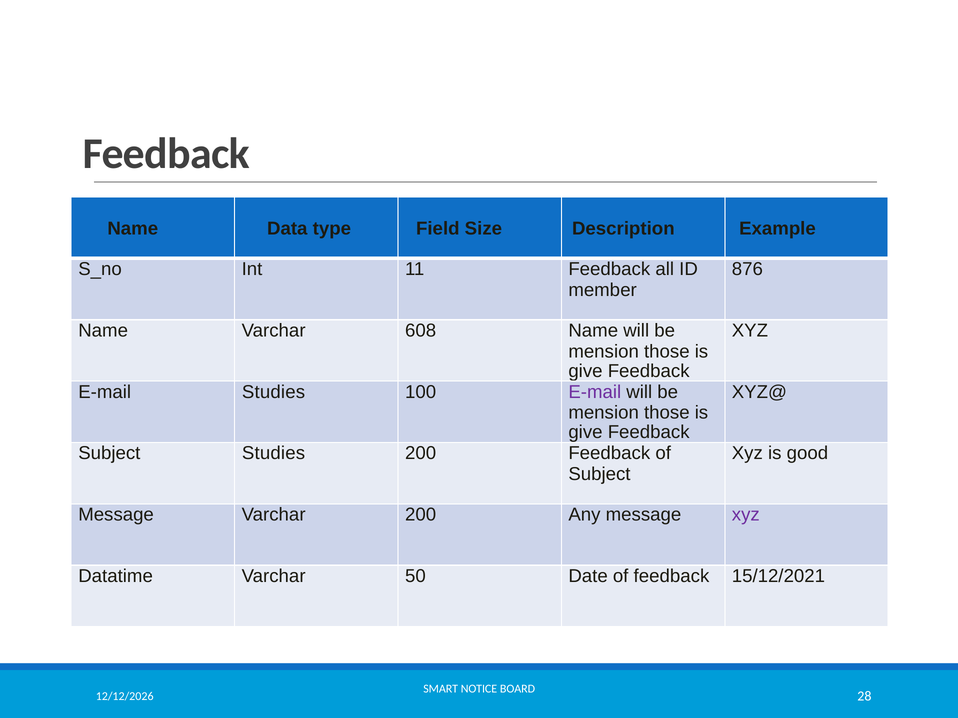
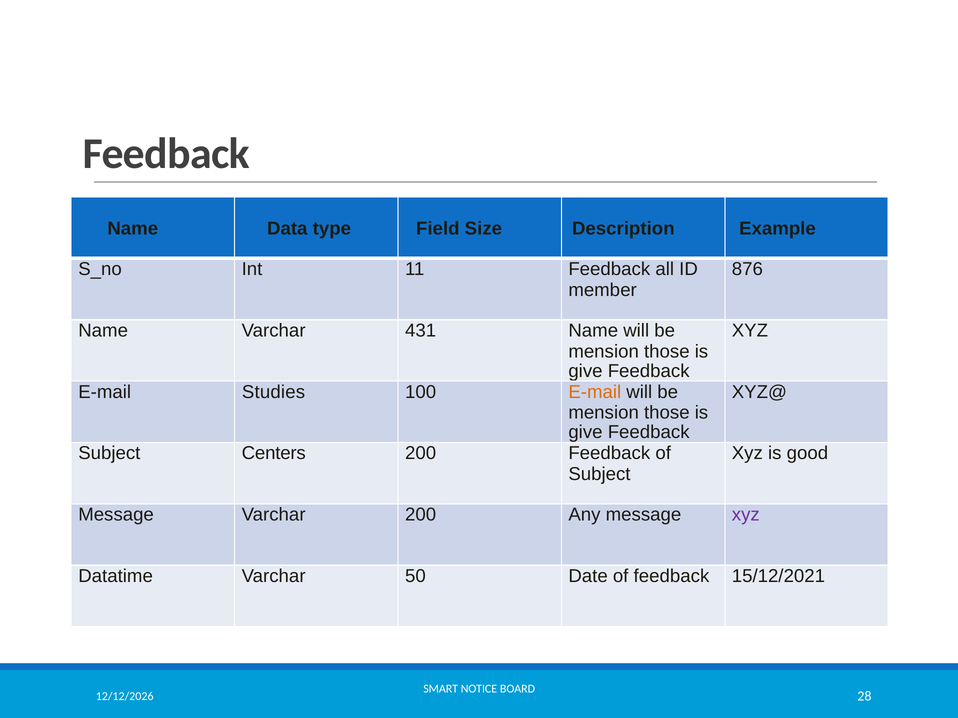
608: 608 -> 431
E-mail at (595, 392) colour: purple -> orange
Subject Studies: Studies -> Centers
